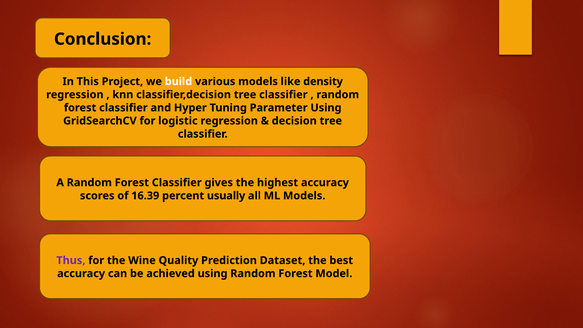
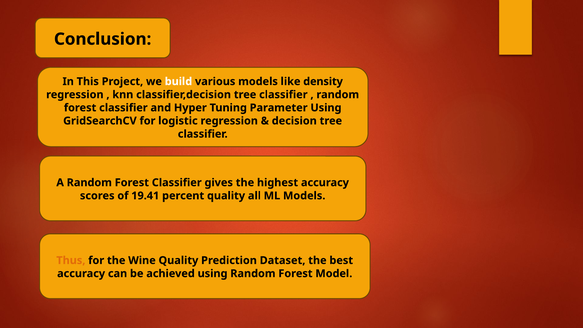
16.39: 16.39 -> 19.41
percent usually: usually -> quality
Thus colour: purple -> orange
